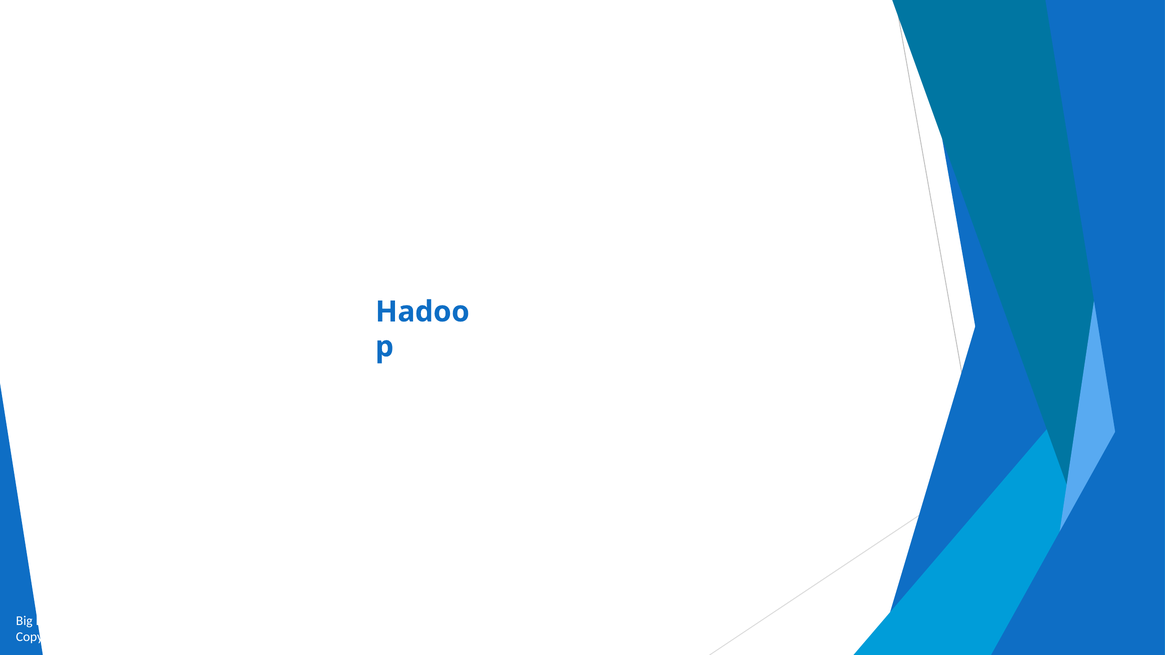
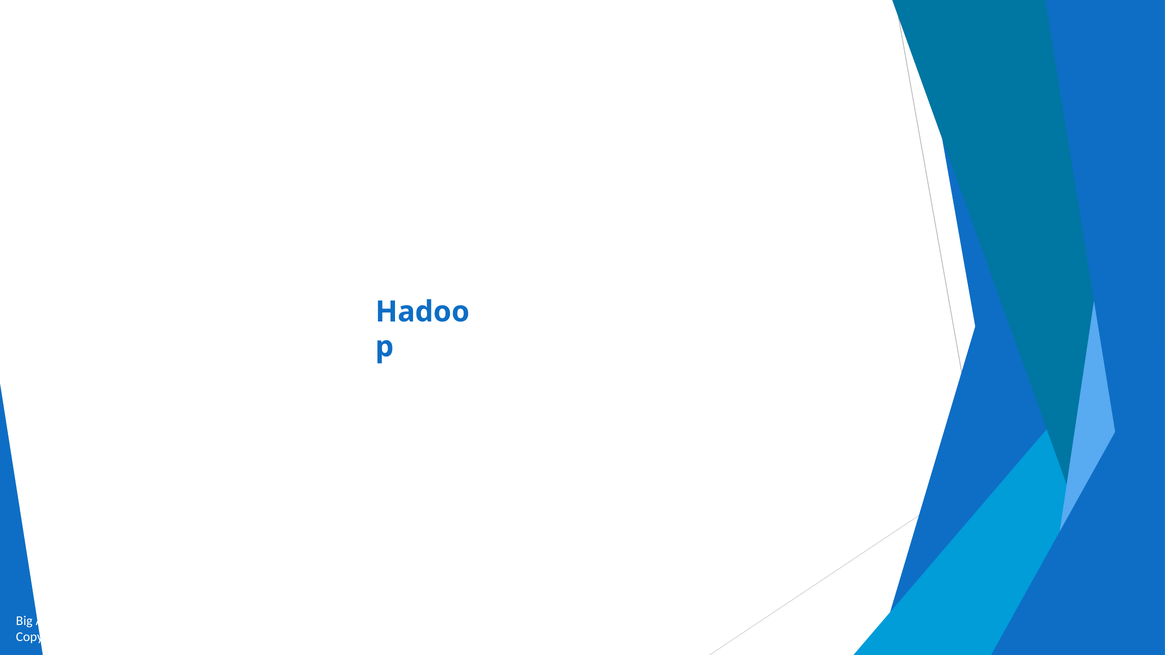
Easy: Easy -> Able
